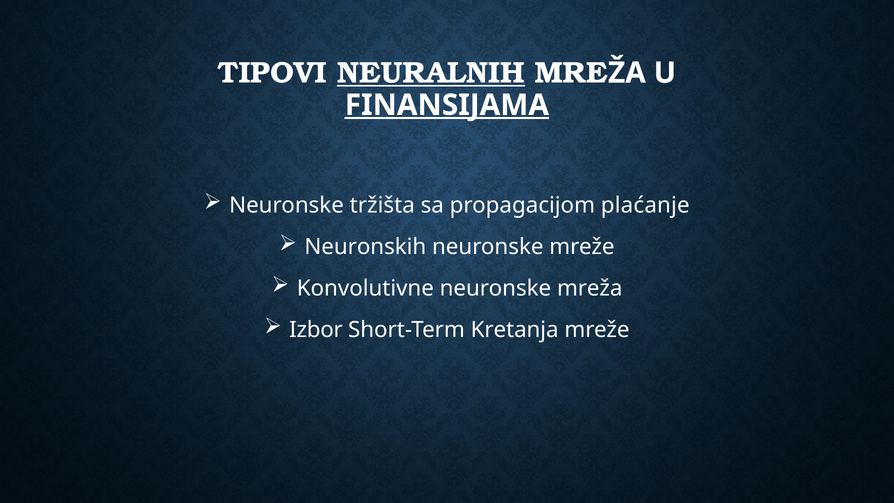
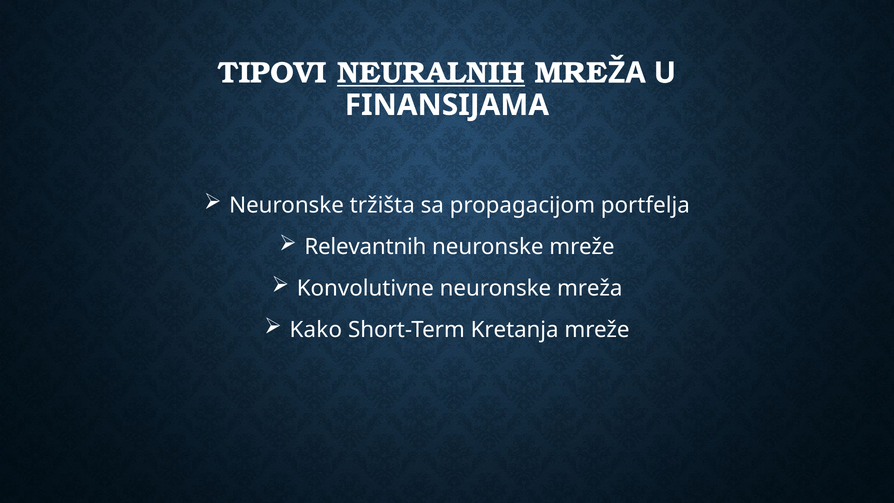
FINANSIJAMA underline: present -> none
plaćanje: plaćanje -> portfelja
Neuronskih: Neuronskih -> Relevantnih
Izbor: Izbor -> Kako
